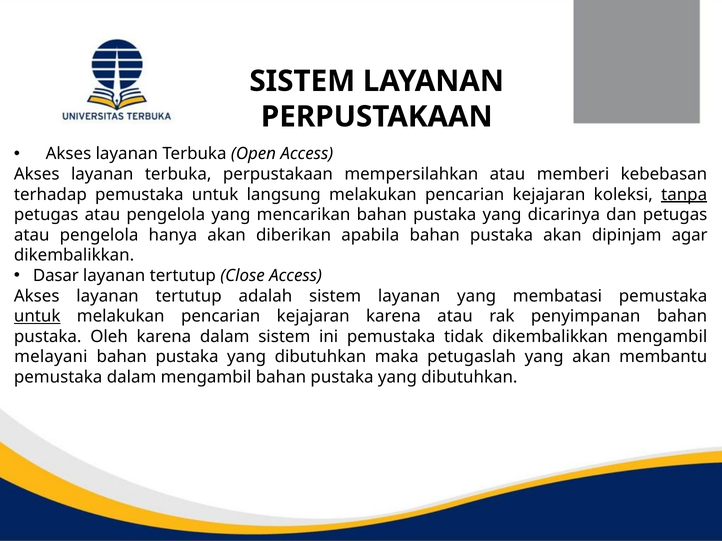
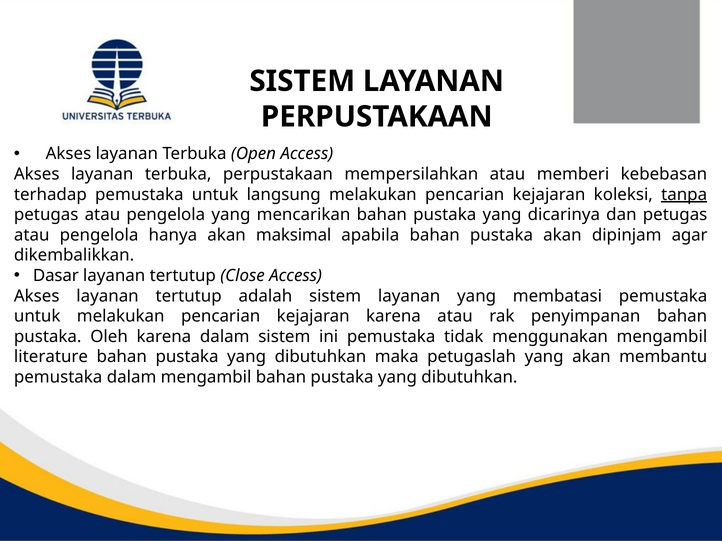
diberikan: diberikan -> maksimal
untuk at (37, 316) underline: present -> none
tidak dikembalikkan: dikembalikkan -> menggunakan
melayani: melayani -> literature
